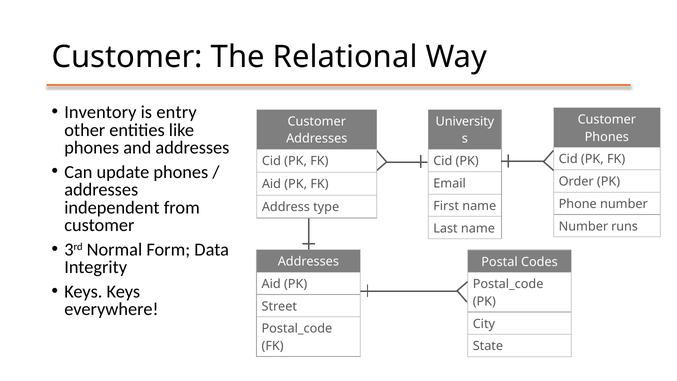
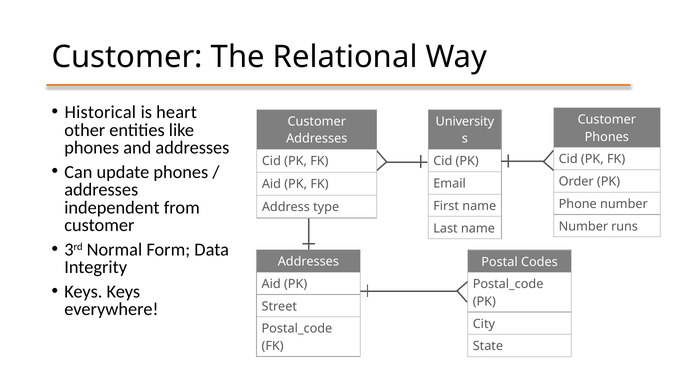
Inventory: Inventory -> Historical
entry: entry -> heart
